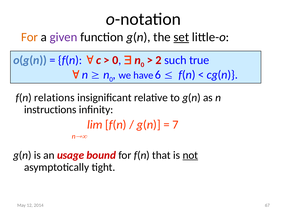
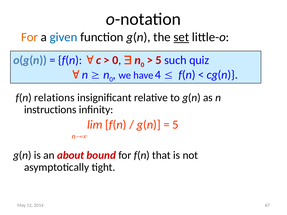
given colour: purple -> blue
2 at (159, 60): 2 -> 5
true: true -> quiz
6: 6 -> 4
7 at (176, 125): 7 -> 5
usage: usage -> about
not underline: present -> none
